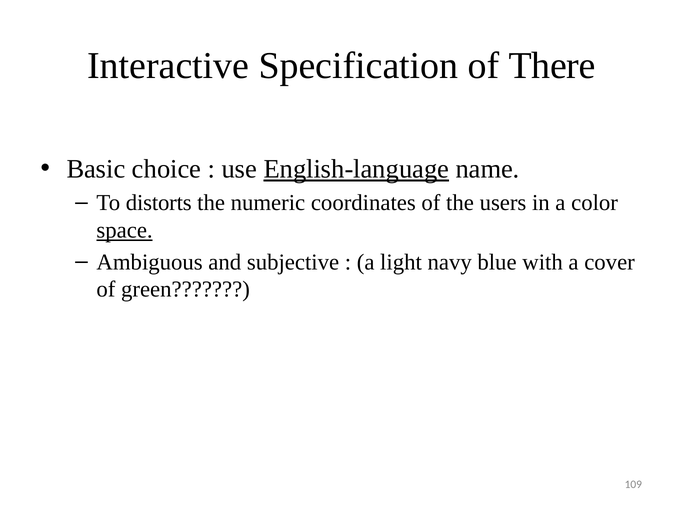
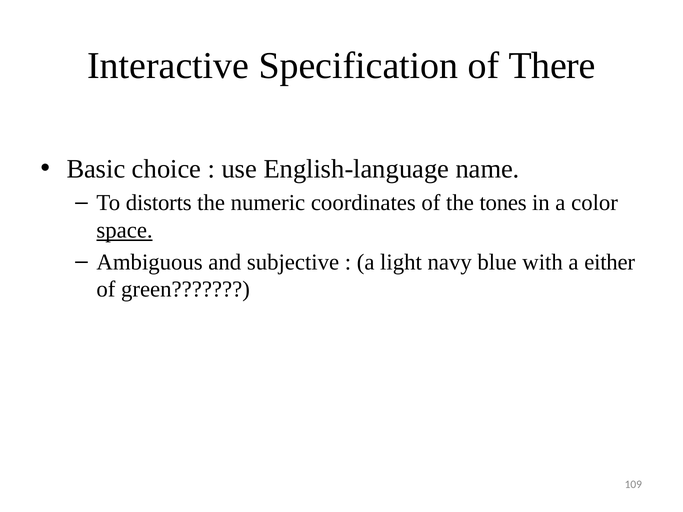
English-language underline: present -> none
users: users -> tones
cover: cover -> either
